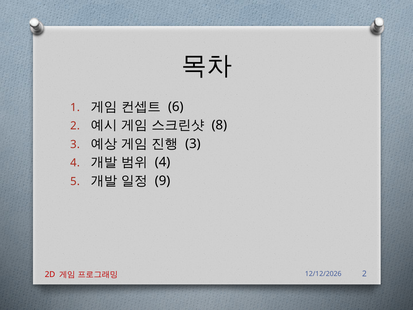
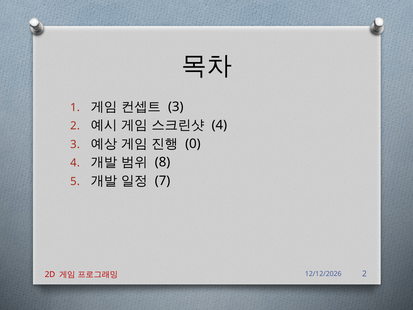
6 at (176, 107): 6 -> 3
8 at (219, 125): 8 -> 4
3 at (193, 144): 3 -> 0
4 at (163, 162): 4 -> 8
9: 9 -> 7
